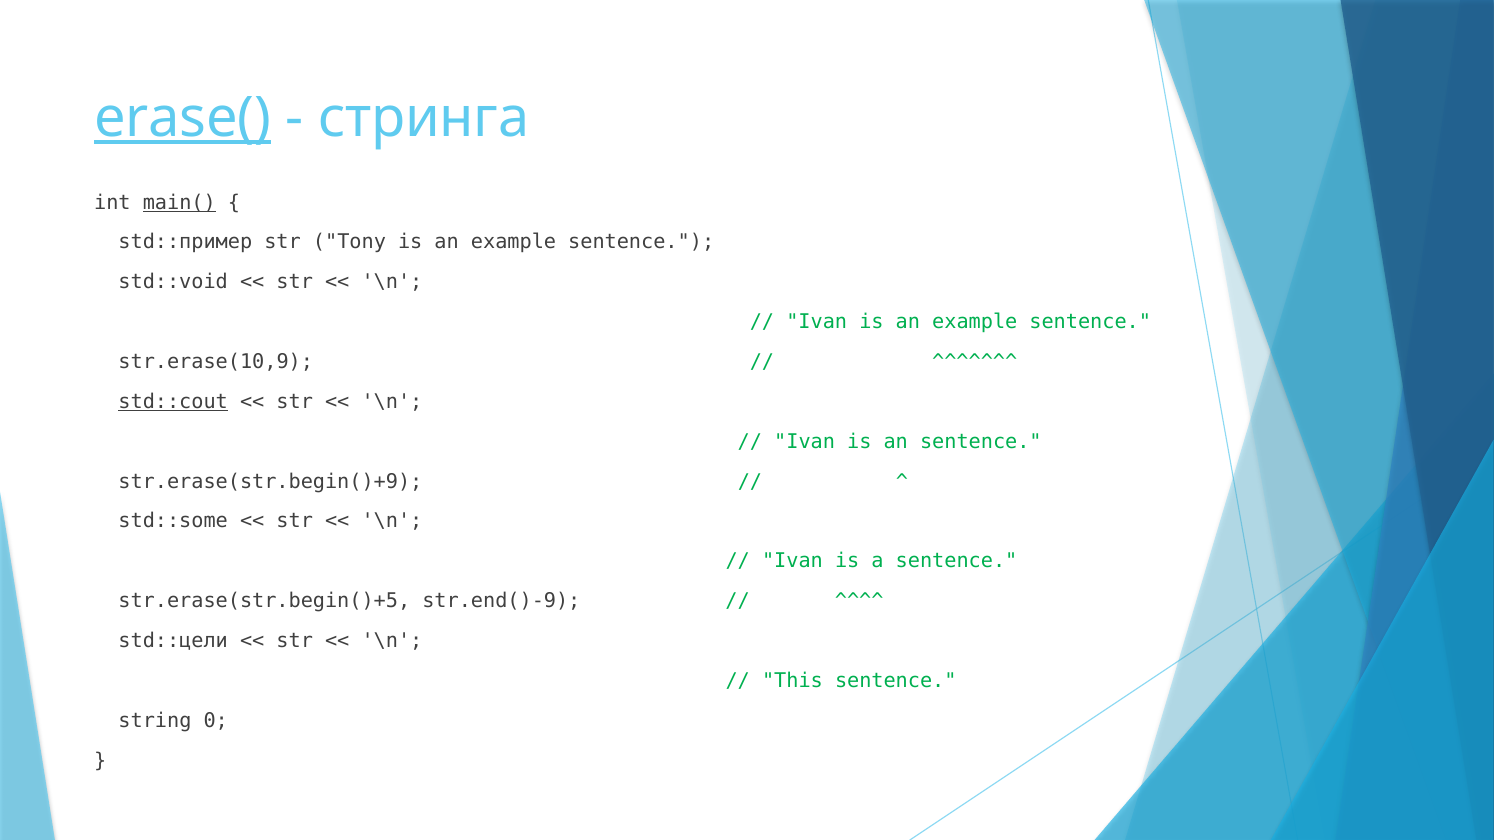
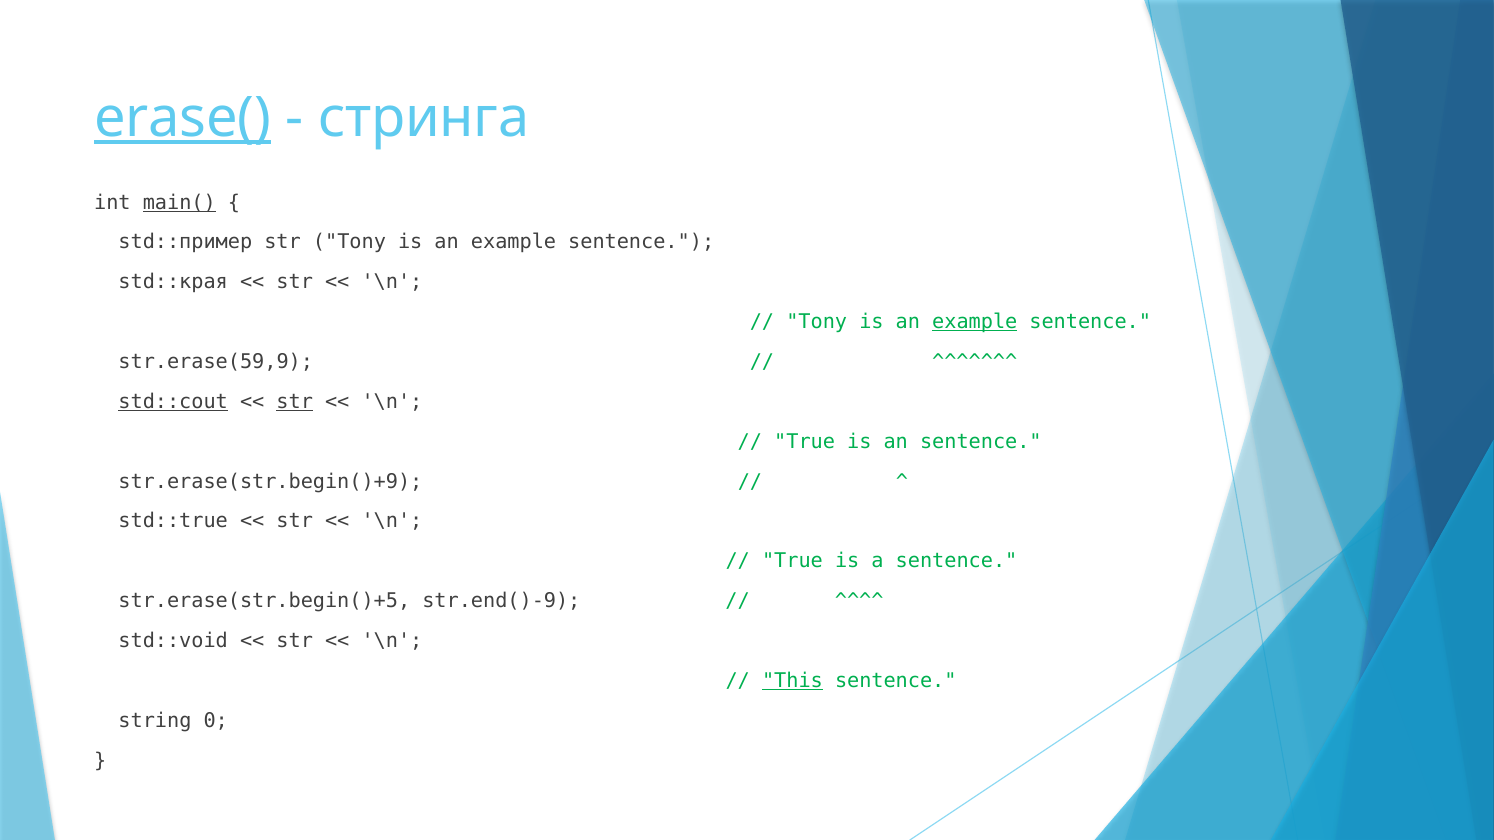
std::void: std::void -> std::края
Ivan at (817, 322): Ivan -> Tony
example at (975, 322) underline: none -> present
str.erase(10,9: str.erase(10,9 -> str.erase(59,9
str at (295, 402) underline: none -> present
Ivan at (805, 442): Ivan -> True
std::some: std::some -> std::true
Ivan at (792, 561): Ivan -> True
std::цели: std::цели -> std::void
This underline: none -> present
